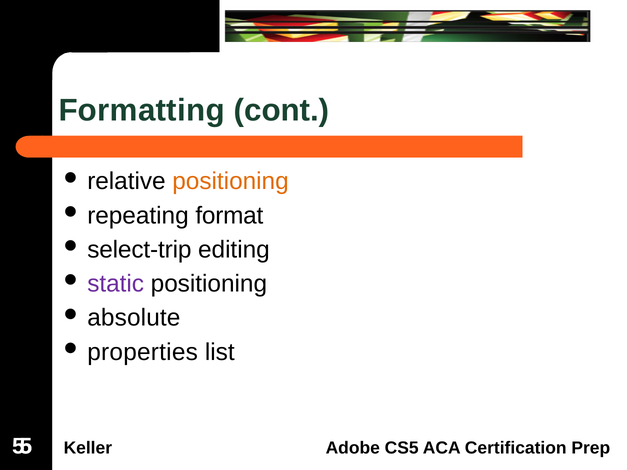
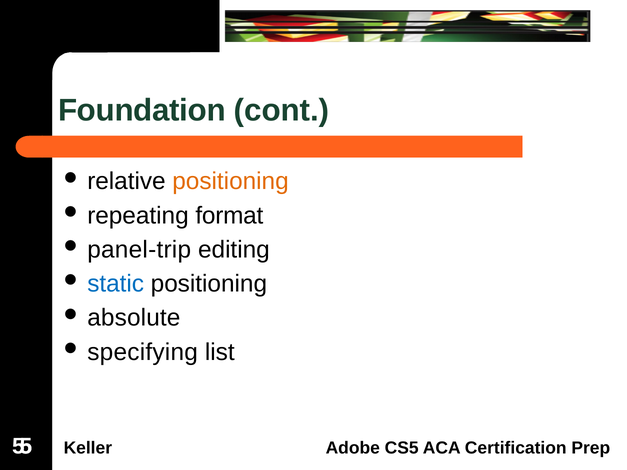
Formatting: Formatting -> Foundation
select-trip: select-trip -> panel-trip
static colour: purple -> blue
properties: properties -> specifying
